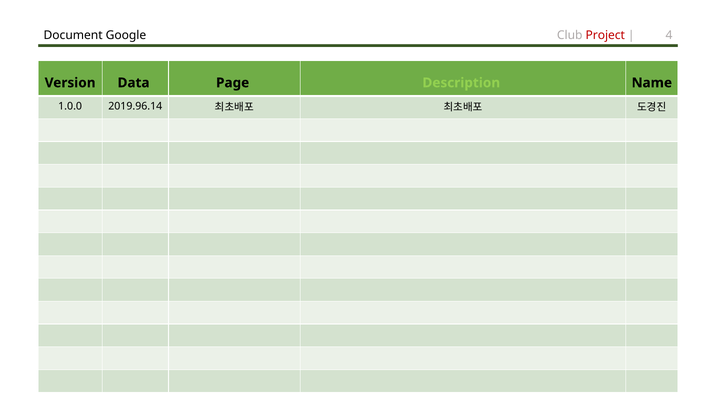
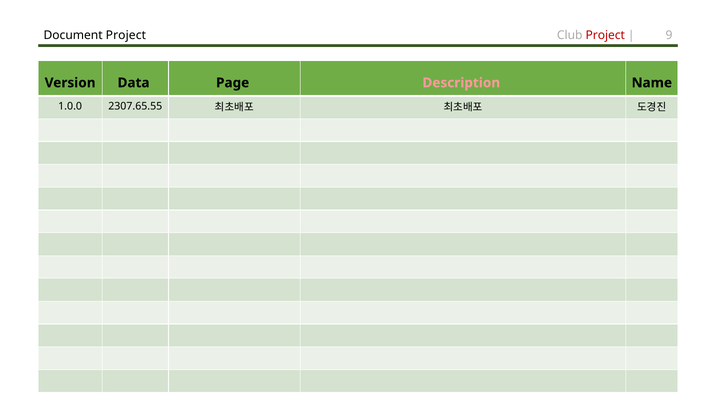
Document Google: Google -> Project
4: 4 -> 9
Description colour: light green -> pink
2019.96.14: 2019.96.14 -> 2307.65.55
